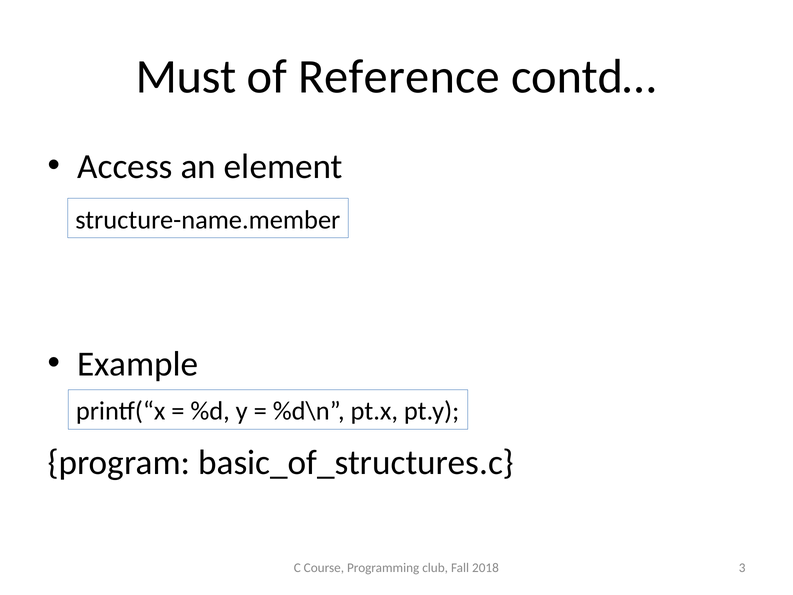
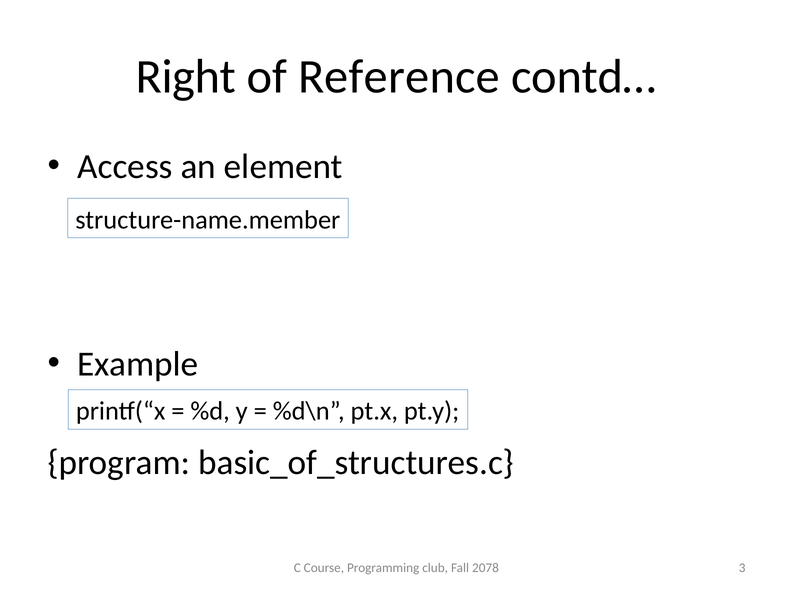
Must: Must -> Right
2018: 2018 -> 2078
